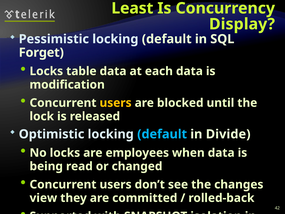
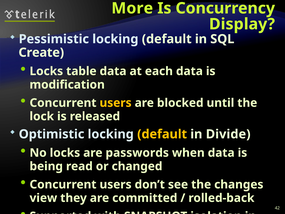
Least: Least -> More
Forget: Forget -> Create
default at (162, 134) colour: light blue -> yellow
employees: employees -> passwords
